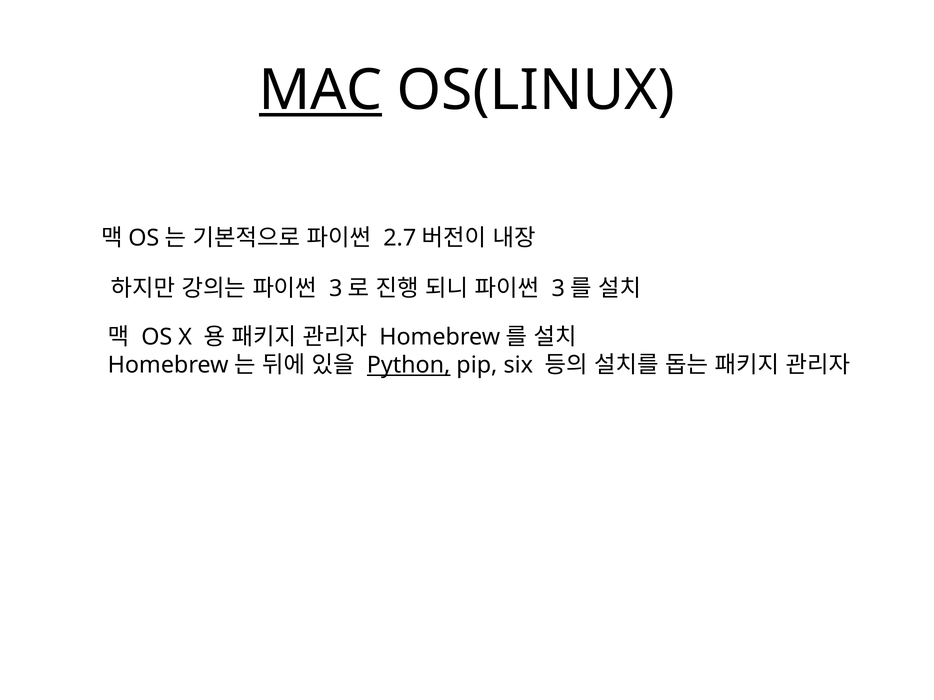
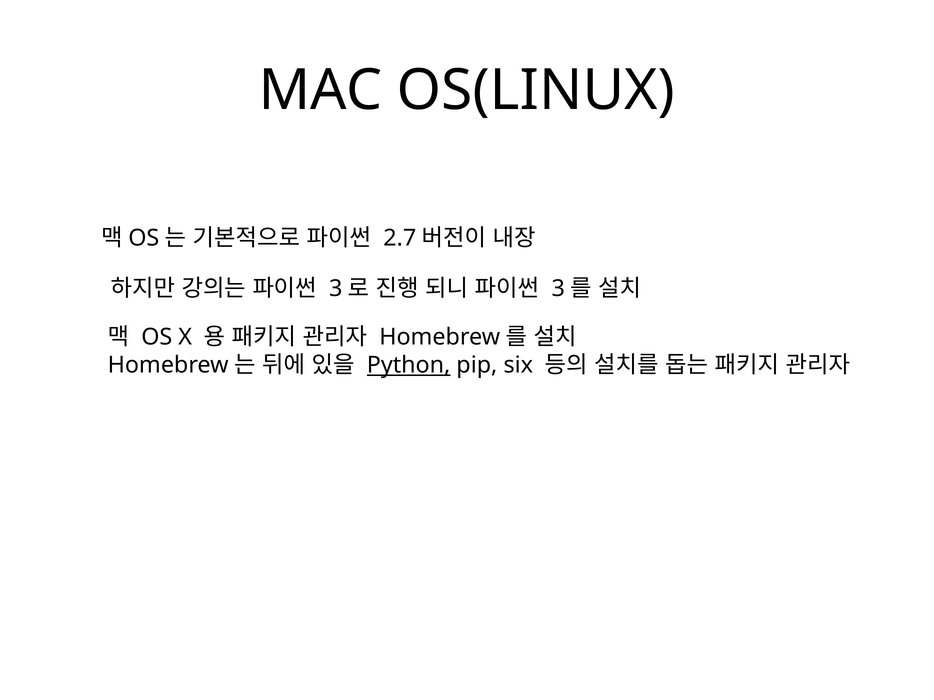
MAC underline: present -> none
